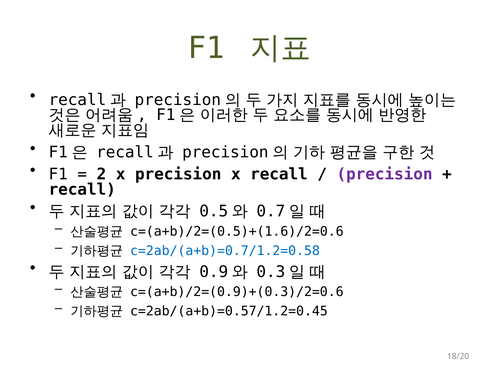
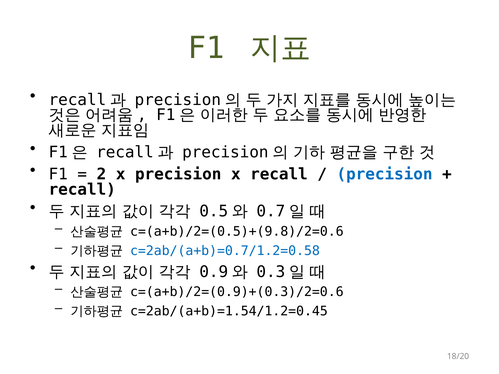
precision at (385, 174) colour: purple -> blue
c=(a+b)/2=(0.5)+(1.6)/2=0.6: c=(a+b)/2=(0.5)+(1.6)/2=0.6 -> c=(a+b)/2=(0.5)+(9.8)/2=0.6
c=2ab/(a+b)=0.57/1.2=0.45: c=2ab/(a+b)=0.57/1.2=0.45 -> c=2ab/(a+b)=1.54/1.2=0.45
